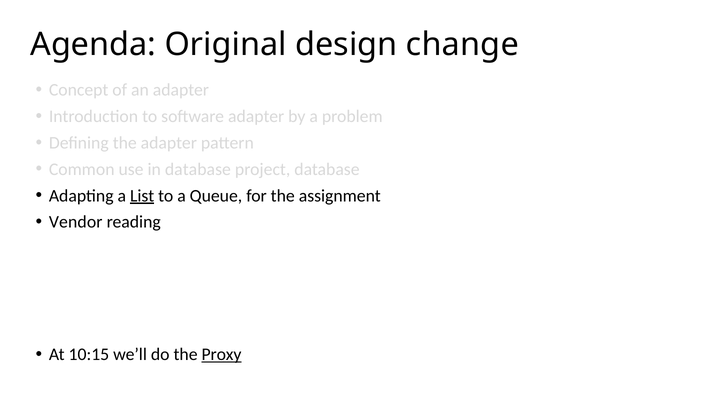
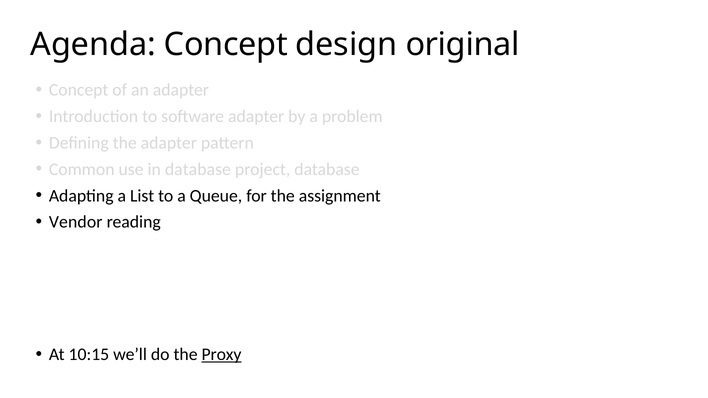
Agenda Original: Original -> Concept
change: change -> original
List underline: present -> none
